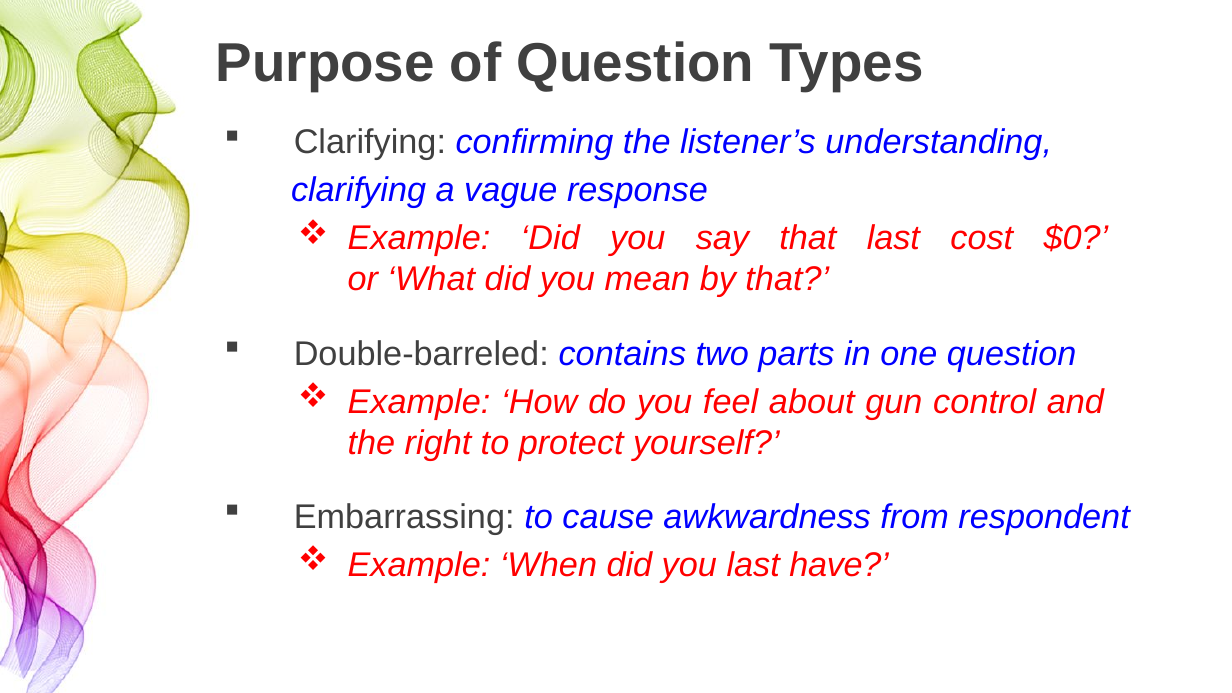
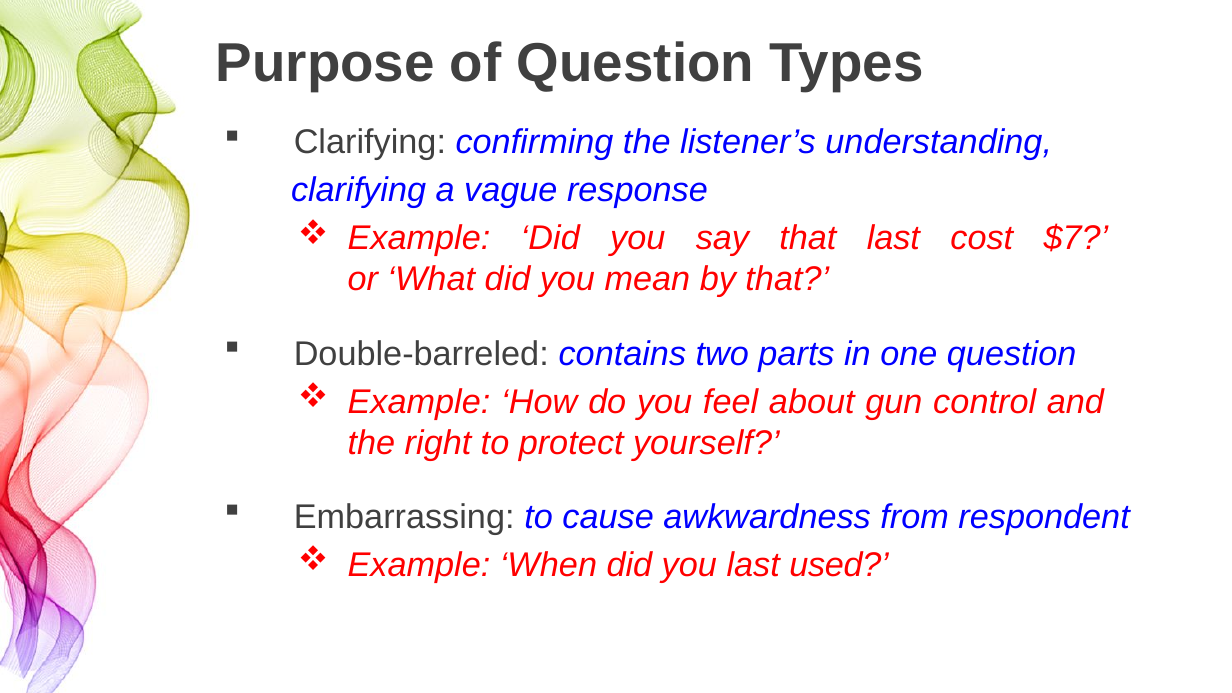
$0: $0 -> $7
have: have -> used
